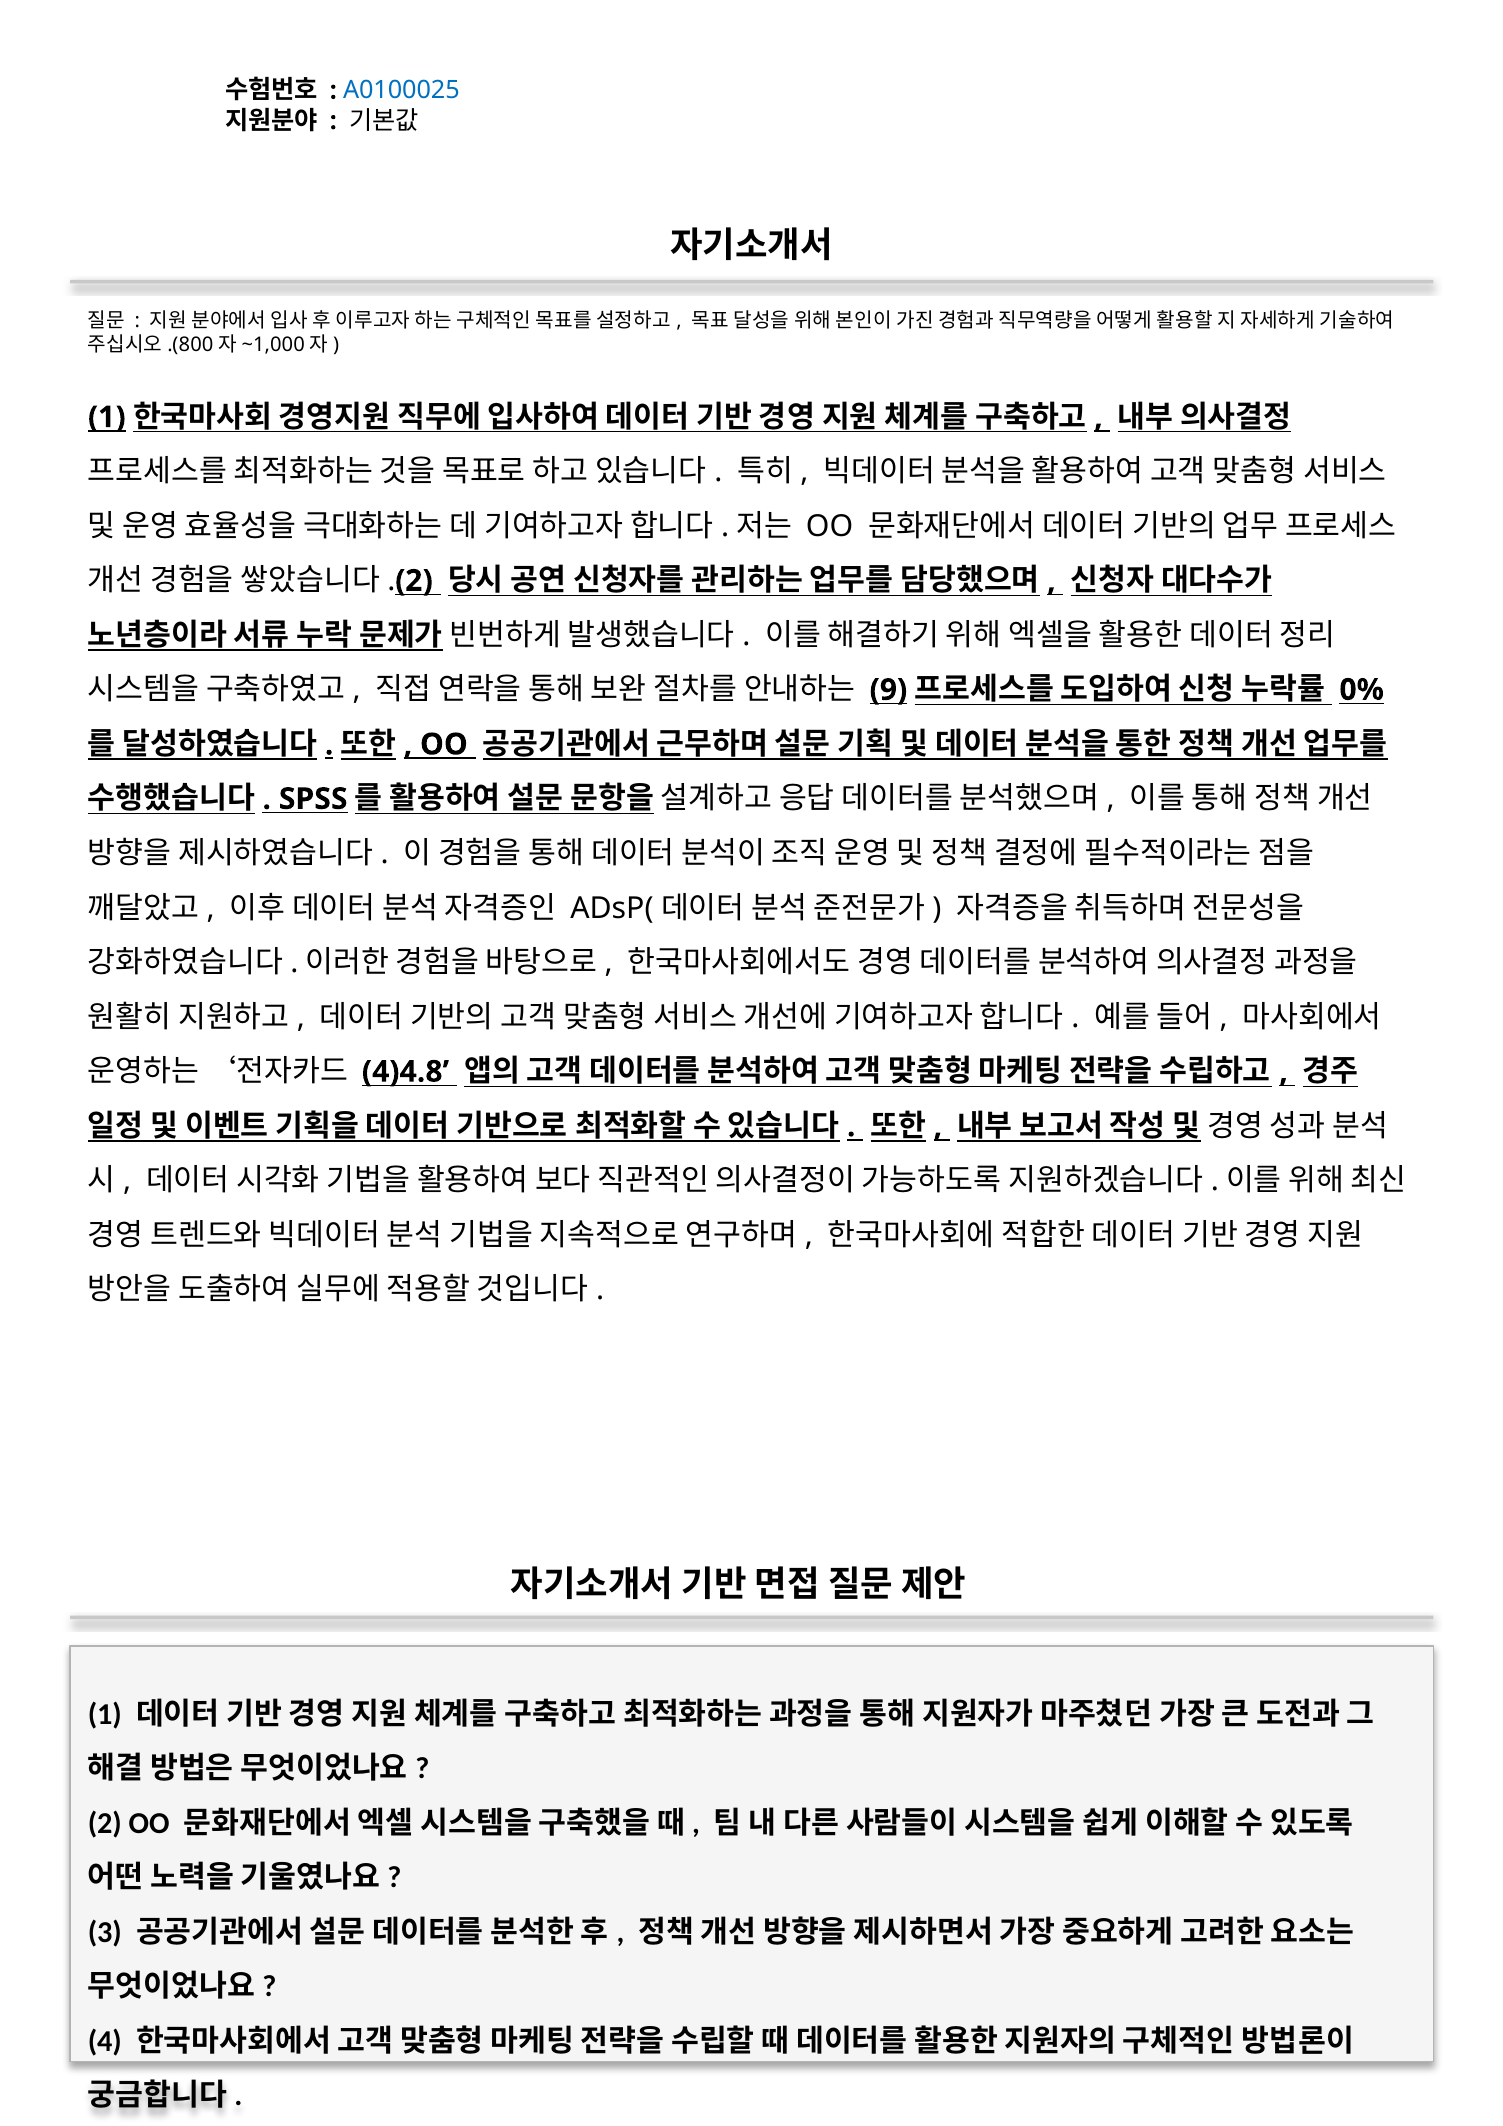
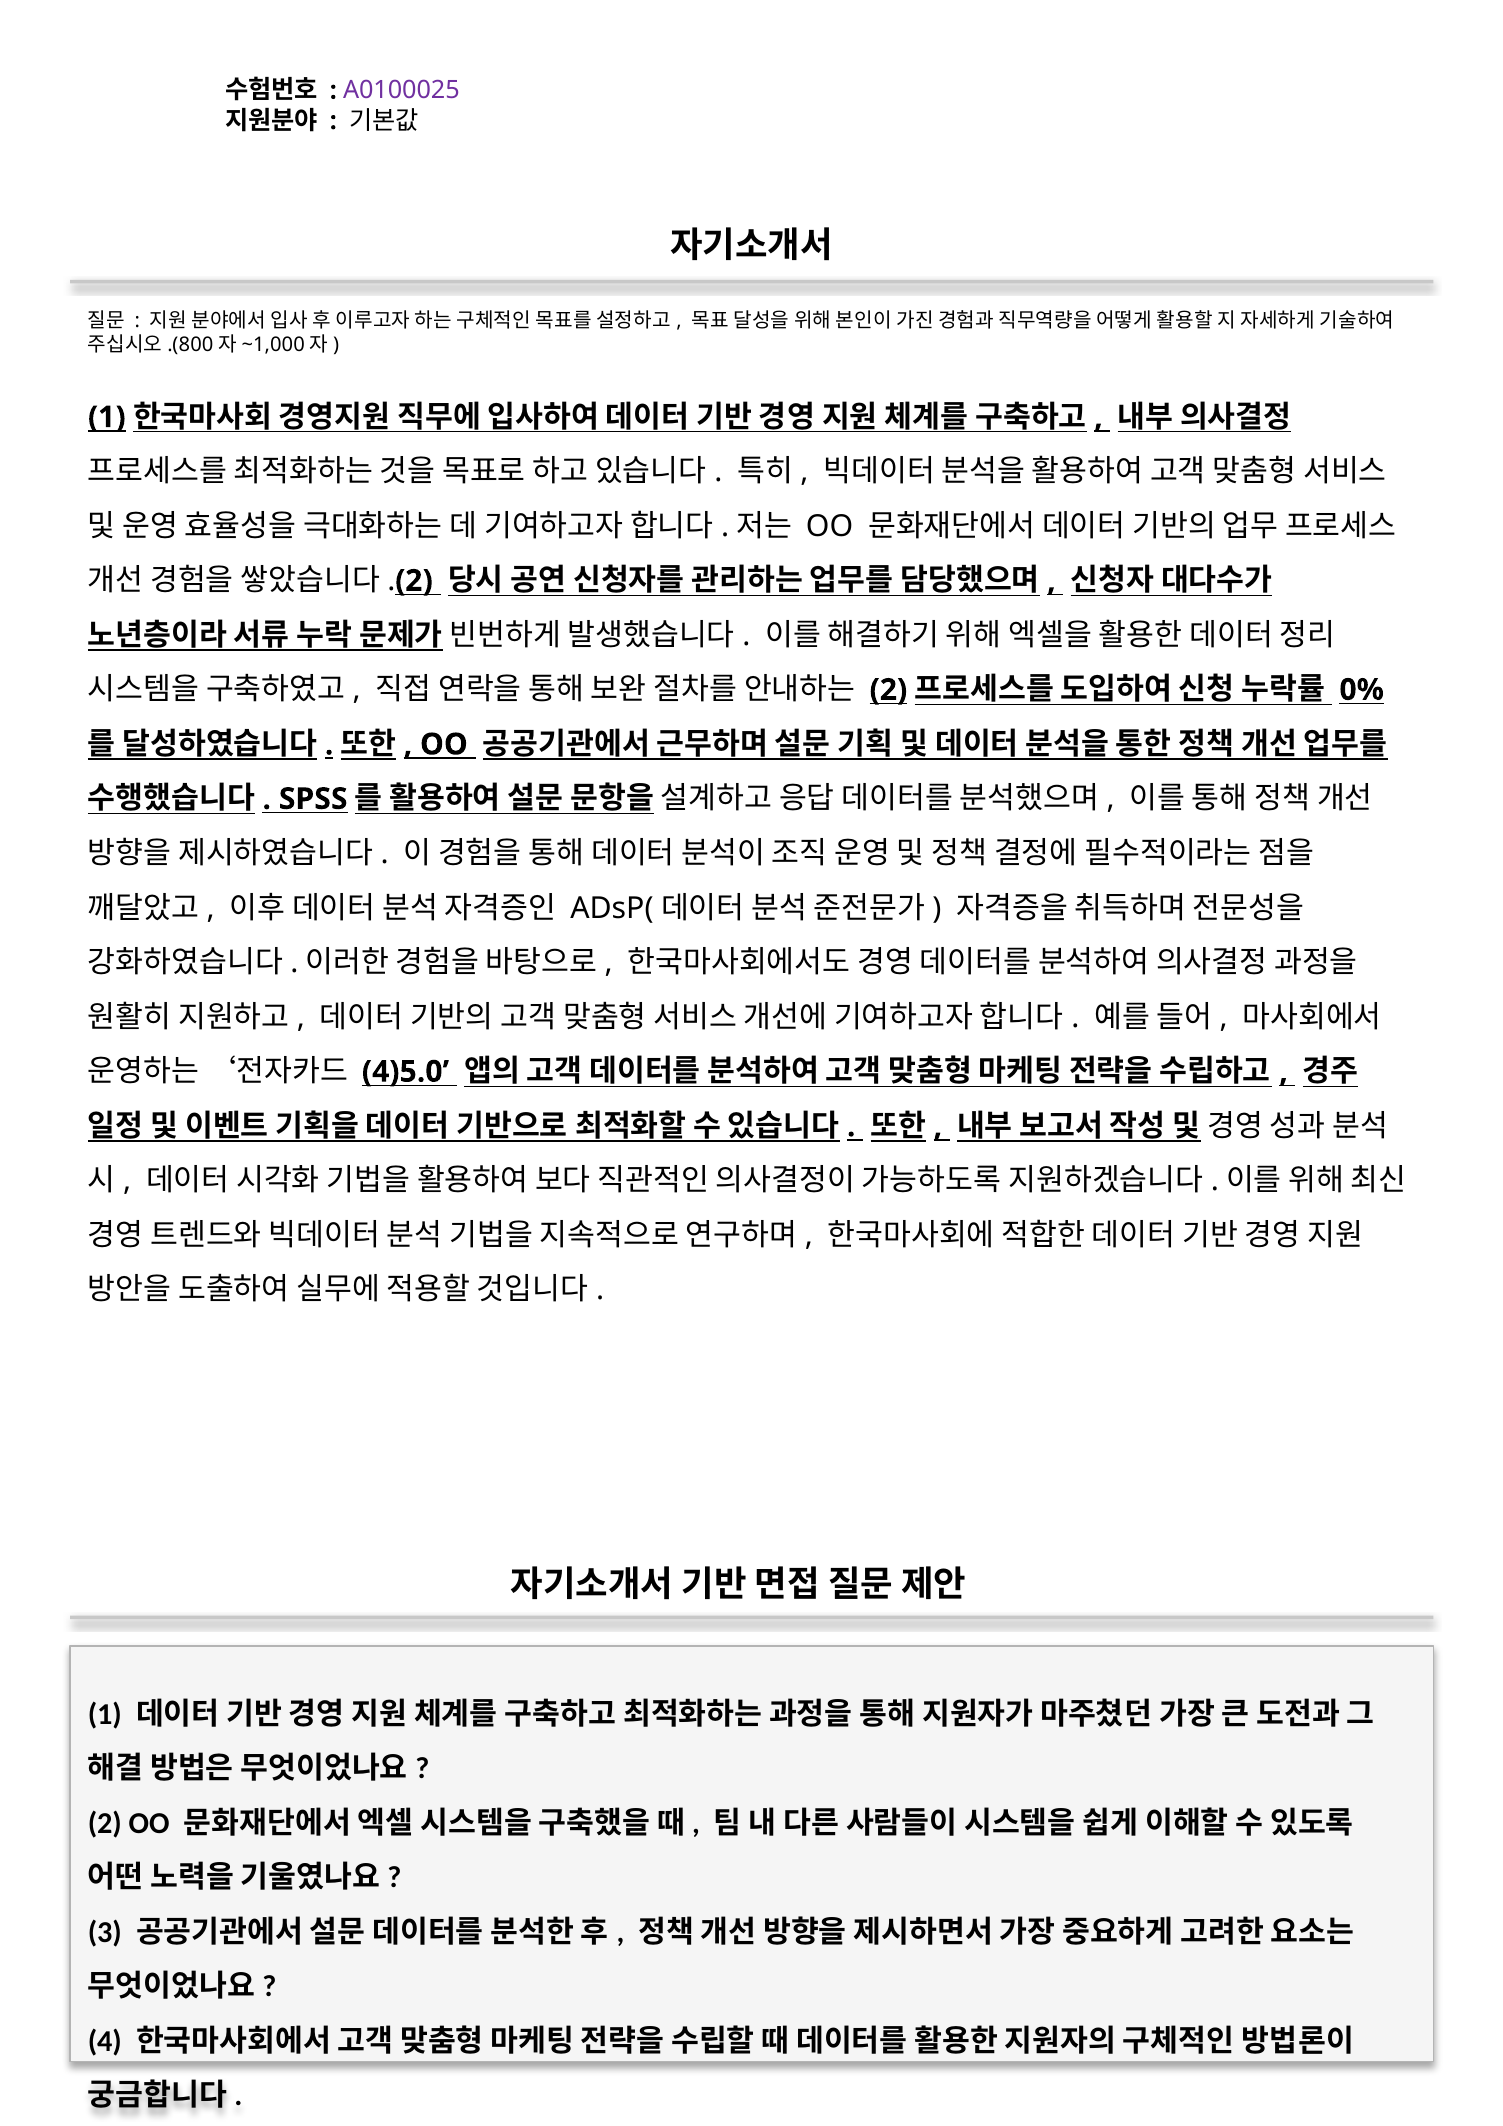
A0100025 colour: blue -> purple
9 at (888, 690): 9 -> 2
4)4.8: 4)4.8 -> 4)5.0
